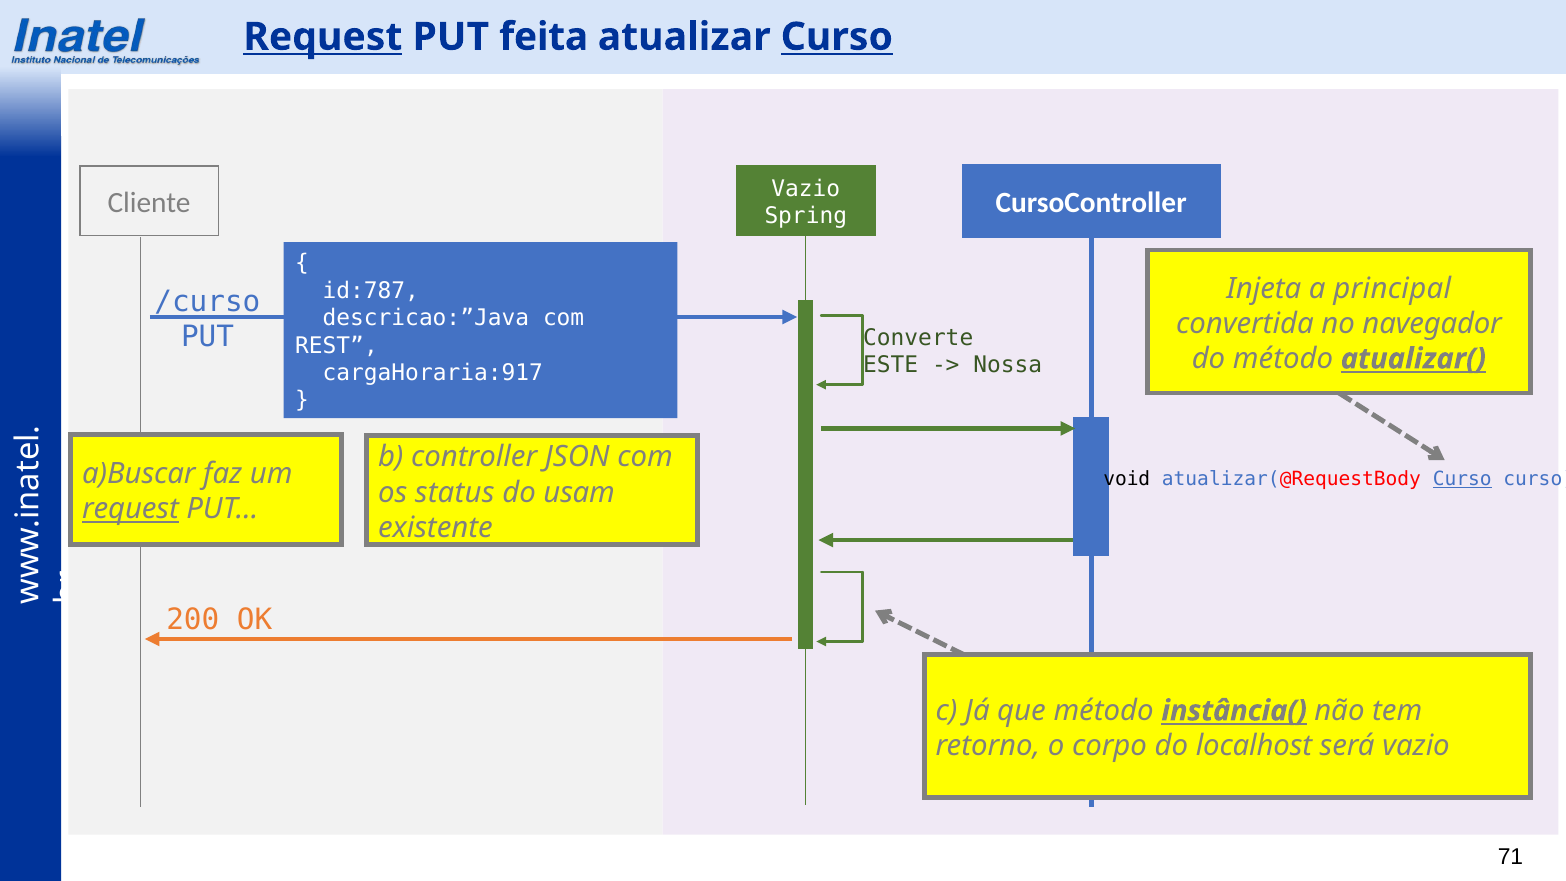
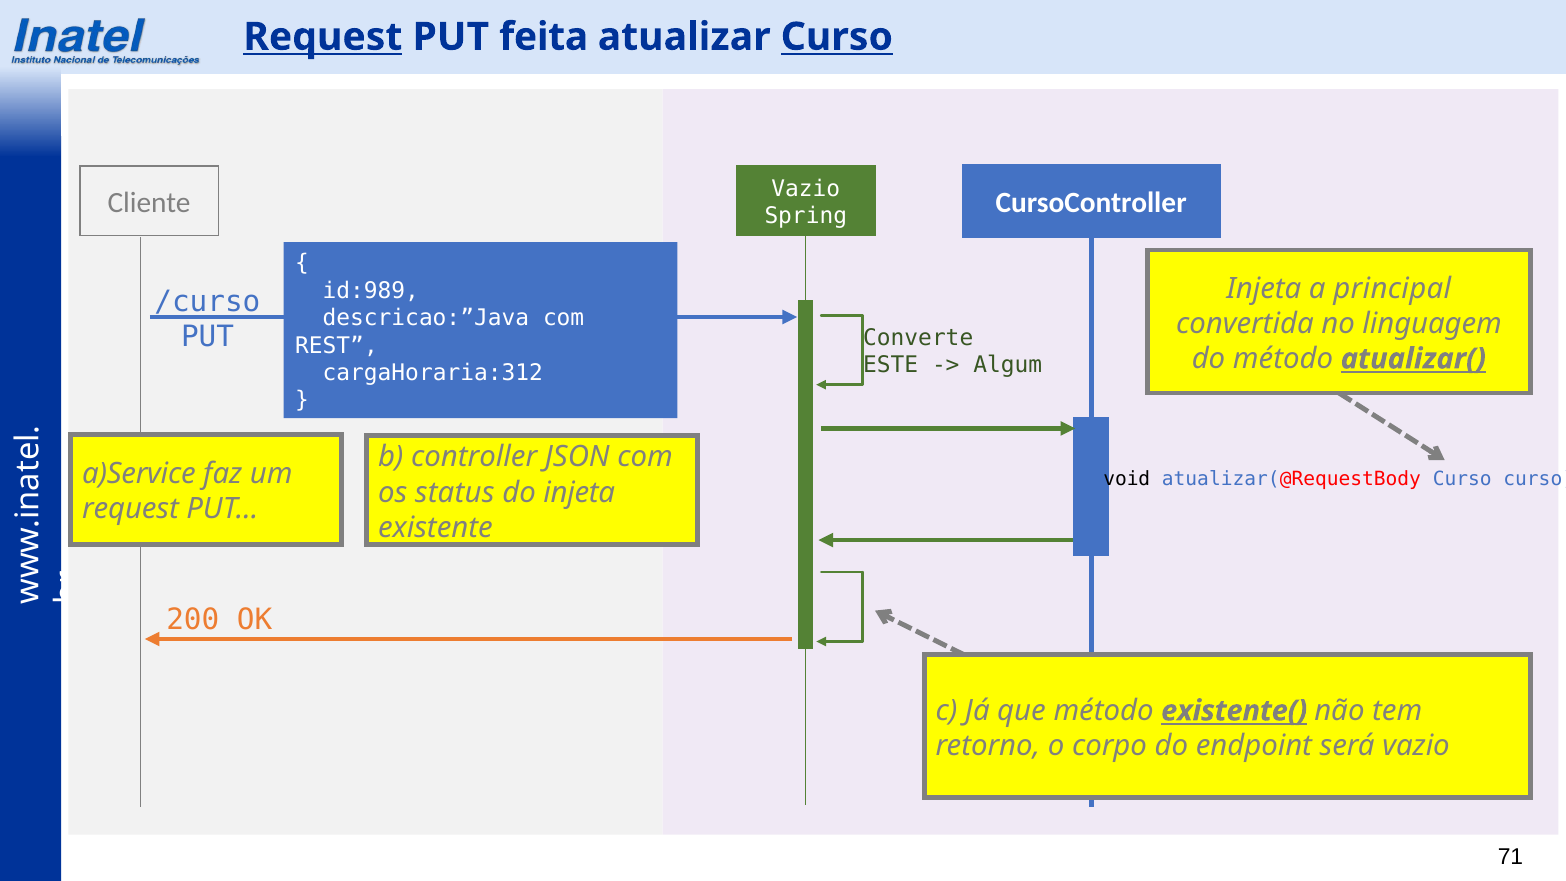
id:787: id:787 -> id:989
navegador: navegador -> linguagem
Nossa: Nossa -> Algum
cargaHoraria:917: cargaHoraria:917 -> cargaHoraria:312
a)Buscar: a)Buscar -> a)Service
Curso at (1462, 479) underline: present -> none
do usam: usam -> injeta
request at (130, 509) underline: present -> none
instância(: instância( -> existente(
localhost: localhost -> endpoint
